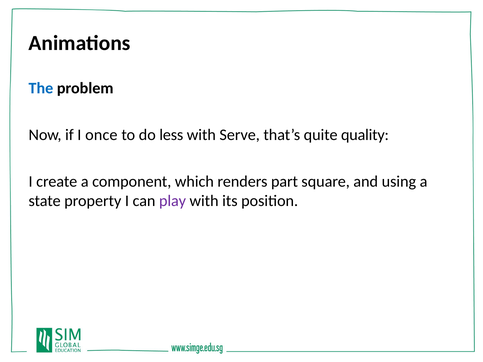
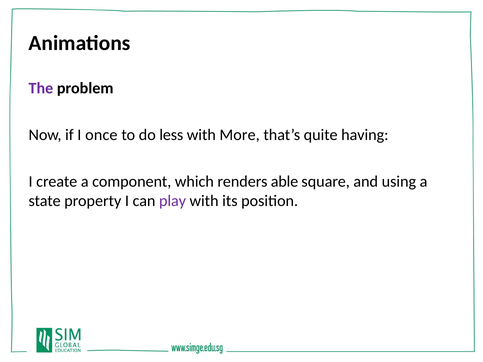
The colour: blue -> purple
Serve: Serve -> More
quality: quality -> having
part: part -> able
